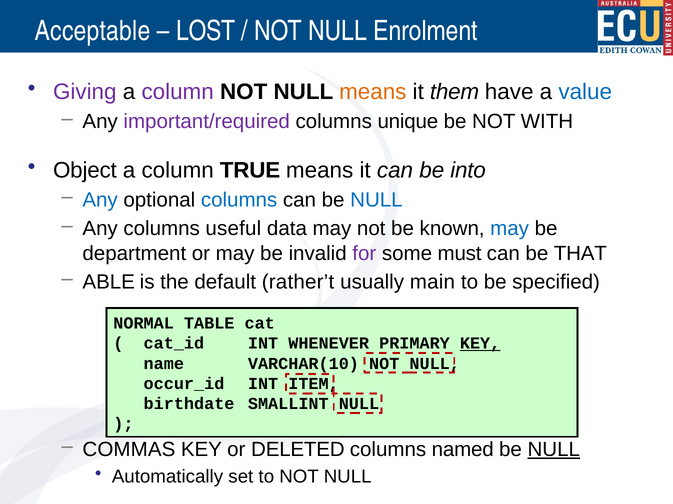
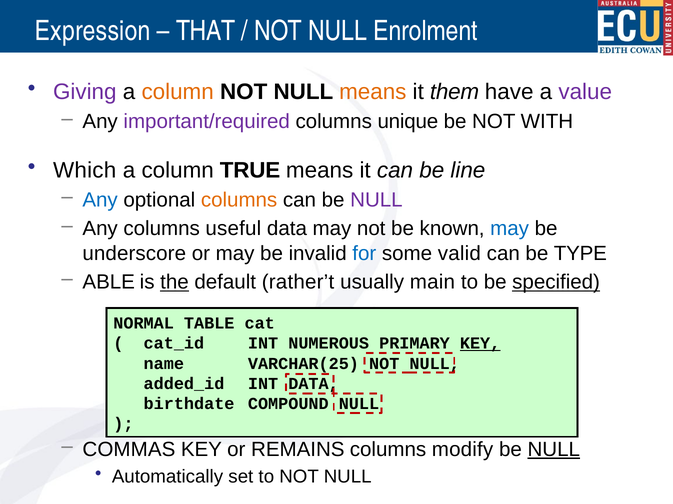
Acceptable: Acceptable -> Expression
LOST: LOST -> THAT
column at (178, 92) colour: purple -> orange
value colour: blue -> purple
Object: Object -> Which
into: into -> line
columns at (239, 200) colour: blue -> orange
NULL at (376, 200) colour: blue -> purple
department: department -> underscore
for colour: purple -> blue
must: must -> valid
THAT: THAT -> TYPE
the underline: none -> present
specified underline: none -> present
WHENEVER: WHENEVER -> NUMEROUS
VARCHAR(10: VARCHAR(10 -> VARCHAR(25
occur_id: occur_id -> added_id
INT ITEM: ITEM -> DATA
SMALLINT: SMALLINT -> COMPOUND
DELETED: DELETED -> REMAINS
named: named -> modify
